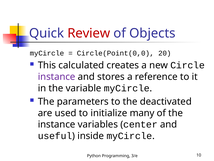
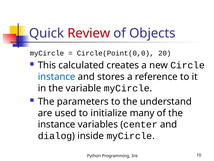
instance at (57, 77) colour: purple -> blue
deactivated: deactivated -> understand
useful: useful -> dialog
